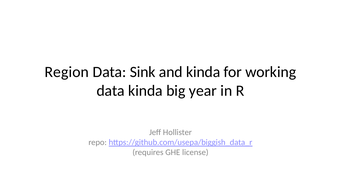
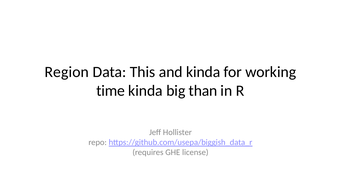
Sink: Sink -> This
data at (111, 91): data -> time
year: year -> than
